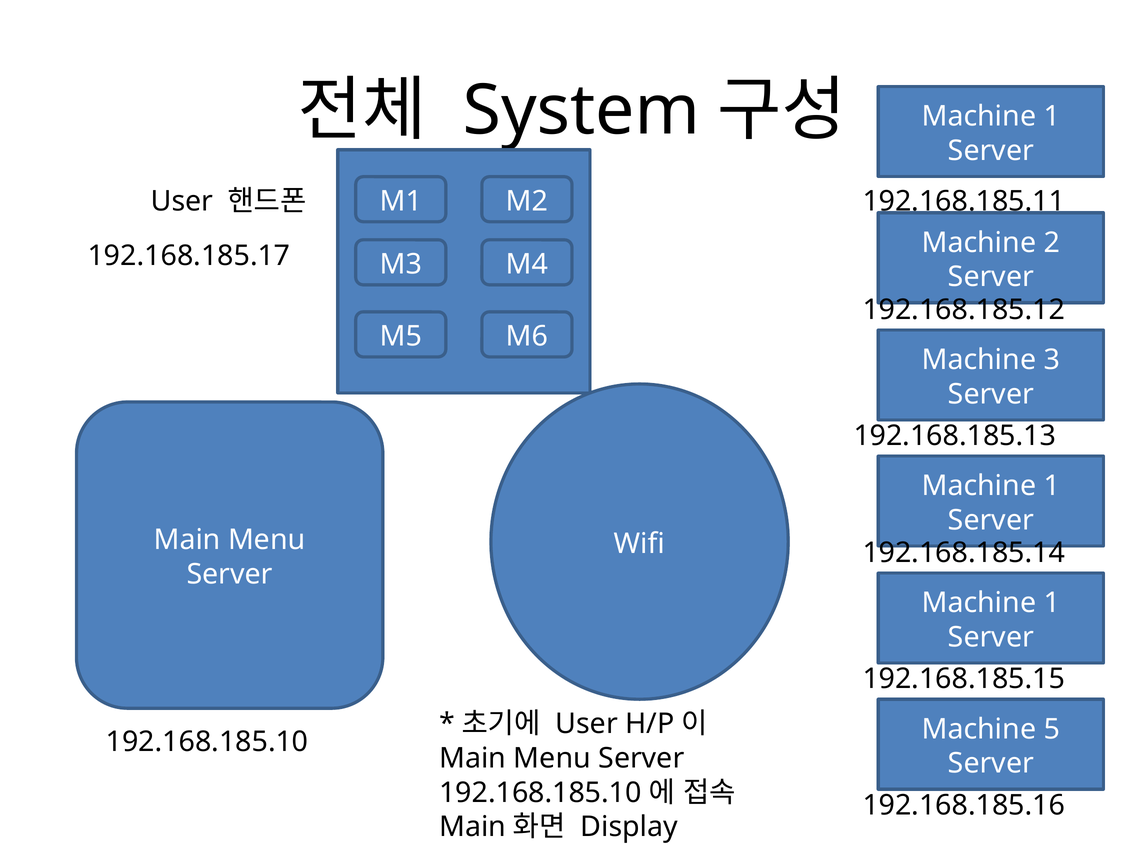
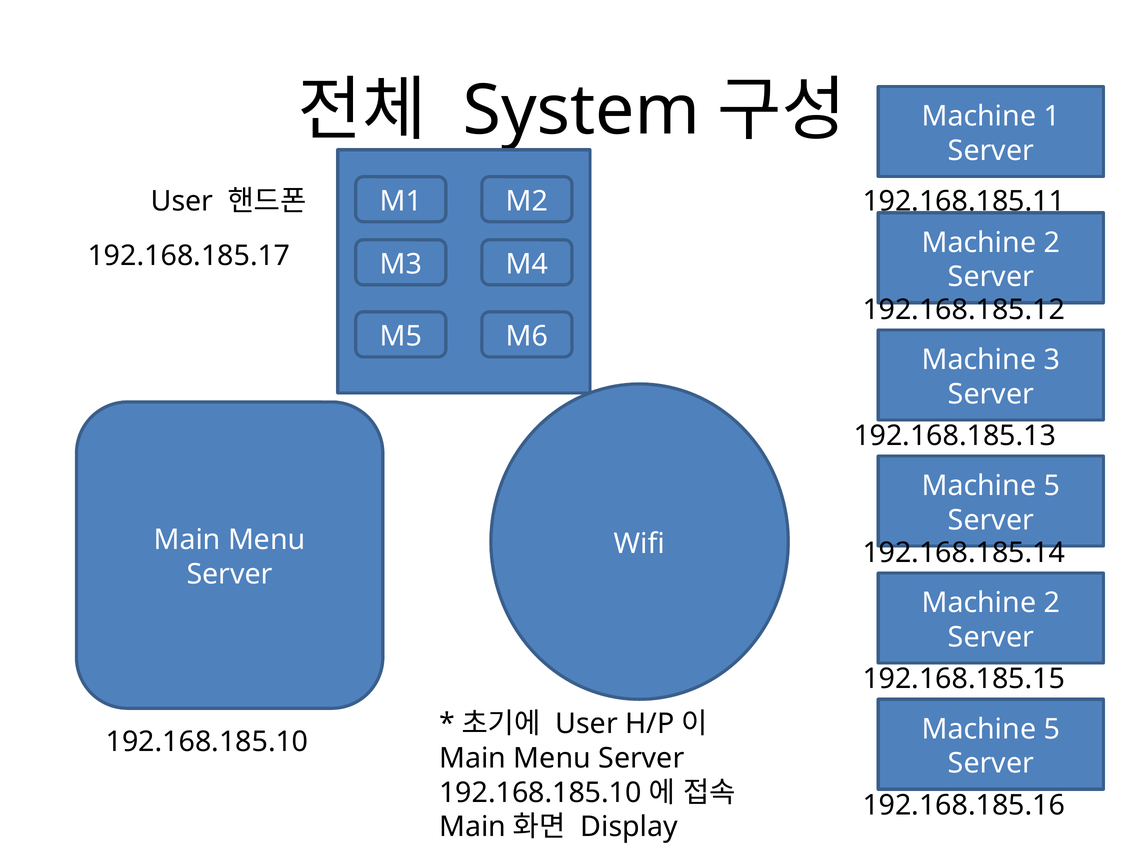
1 at (1052, 486): 1 -> 5
1 at (1052, 603): 1 -> 2
